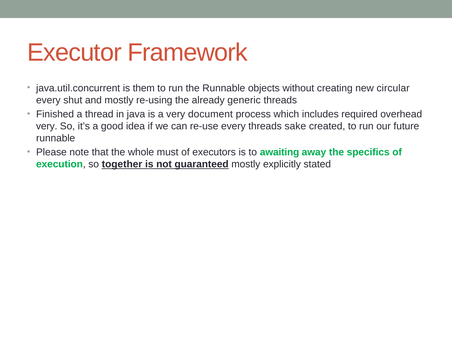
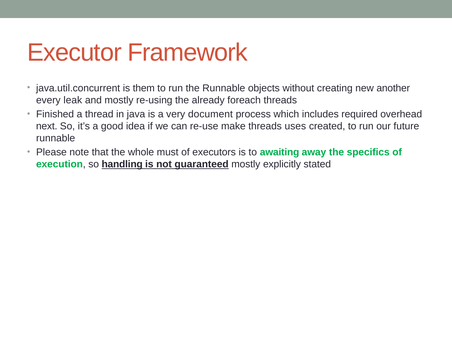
circular: circular -> another
shut: shut -> leak
generic: generic -> foreach
very at (47, 126): very -> next
re-use every: every -> make
sake: sake -> uses
together: together -> handling
